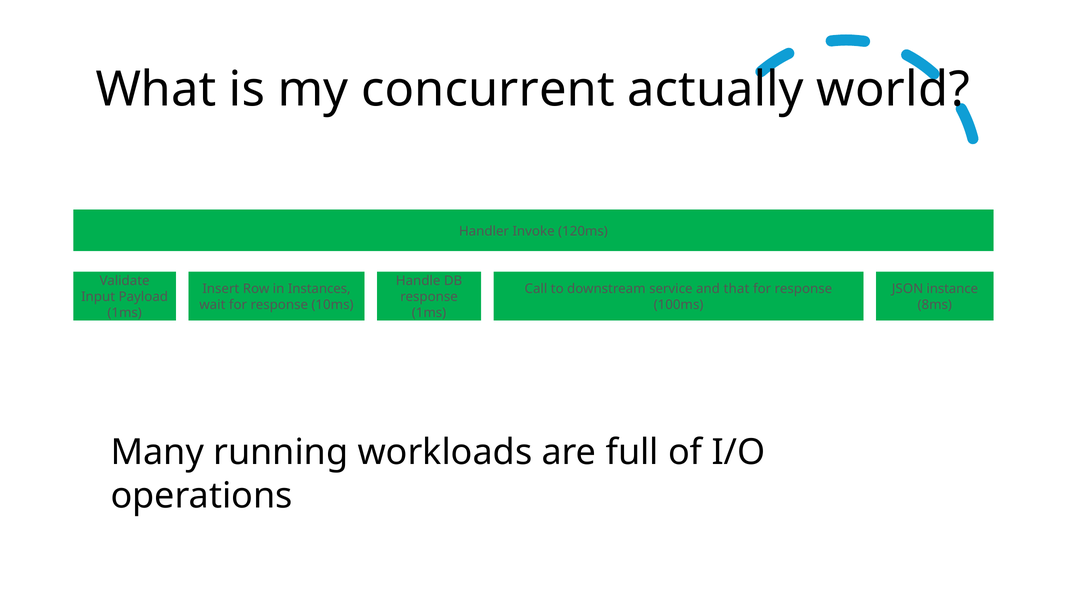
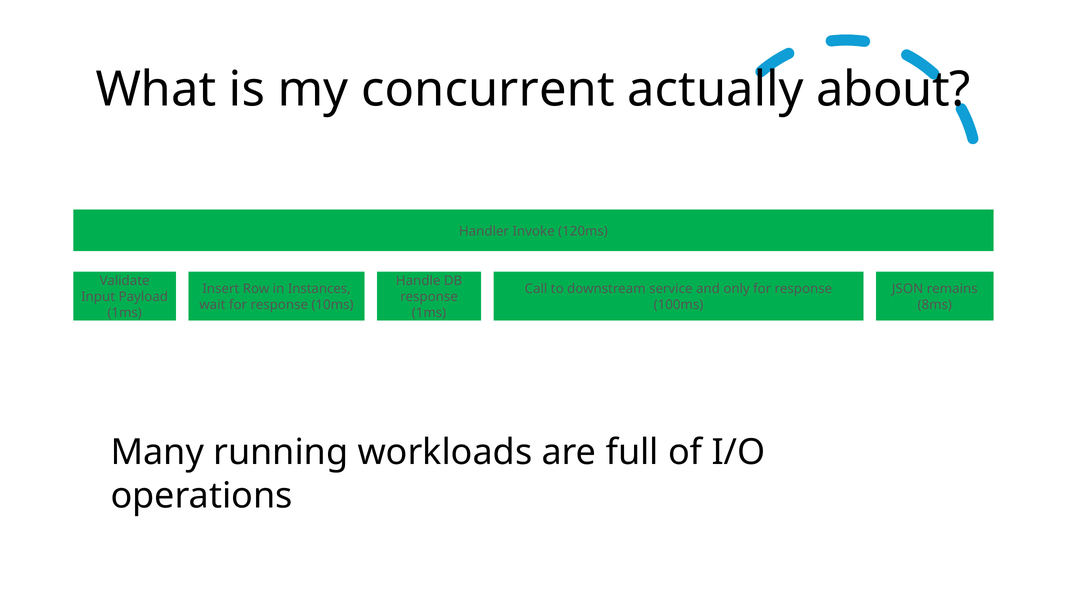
world: world -> about
that: that -> only
instance: instance -> remains
